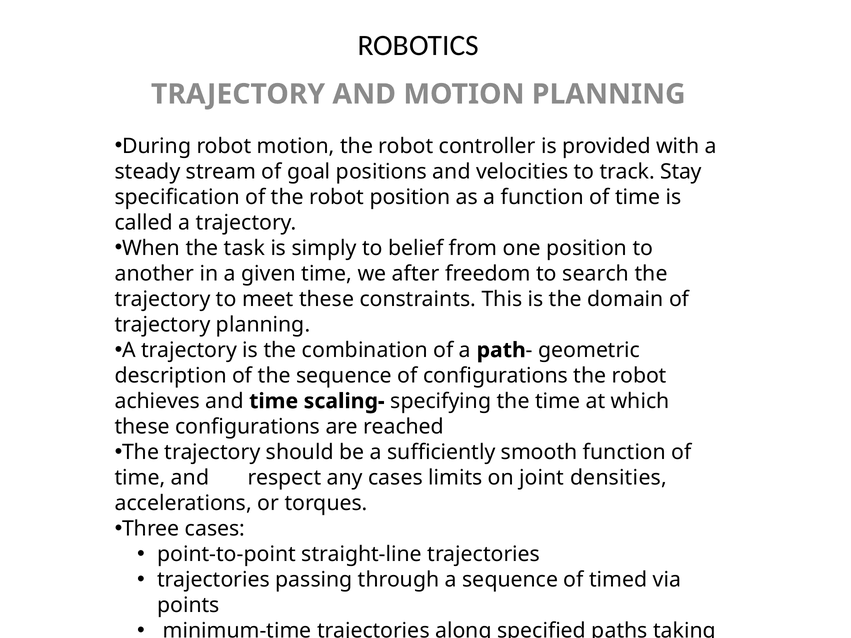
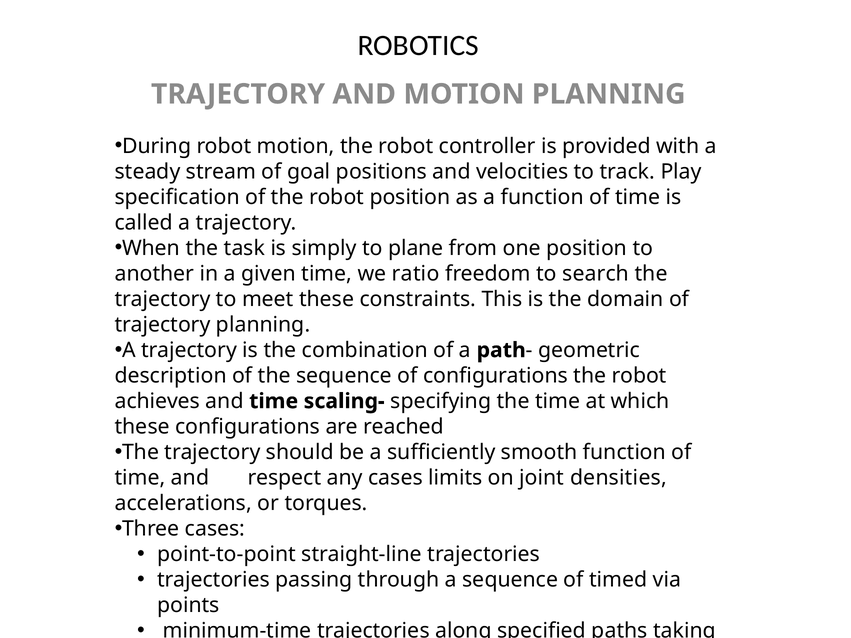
Stay: Stay -> Play
belief: belief -> plane
after: after -> ratio
